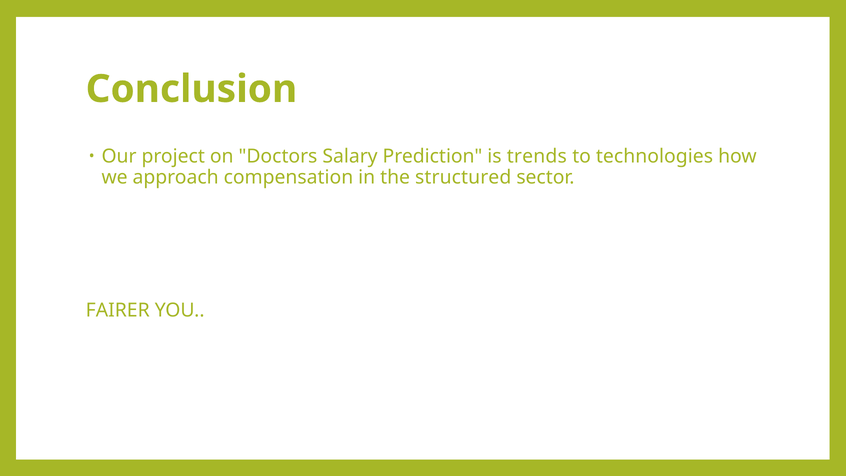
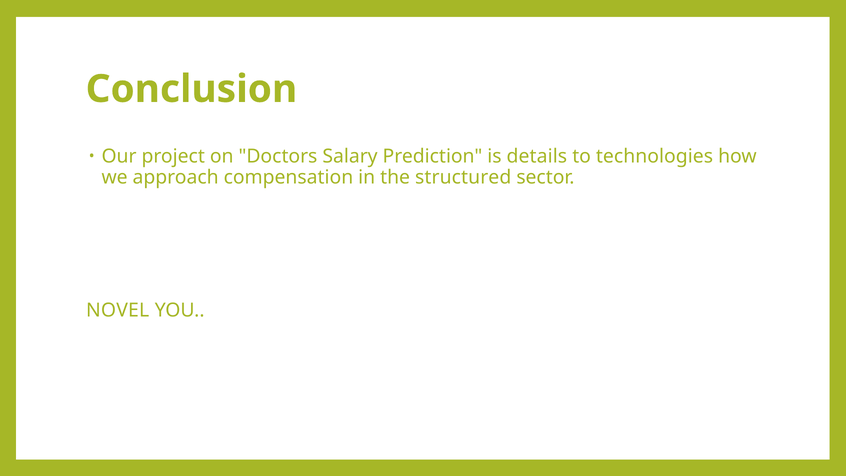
trends: trends -> details
FAIRER: FAIRER -> NOVEL
